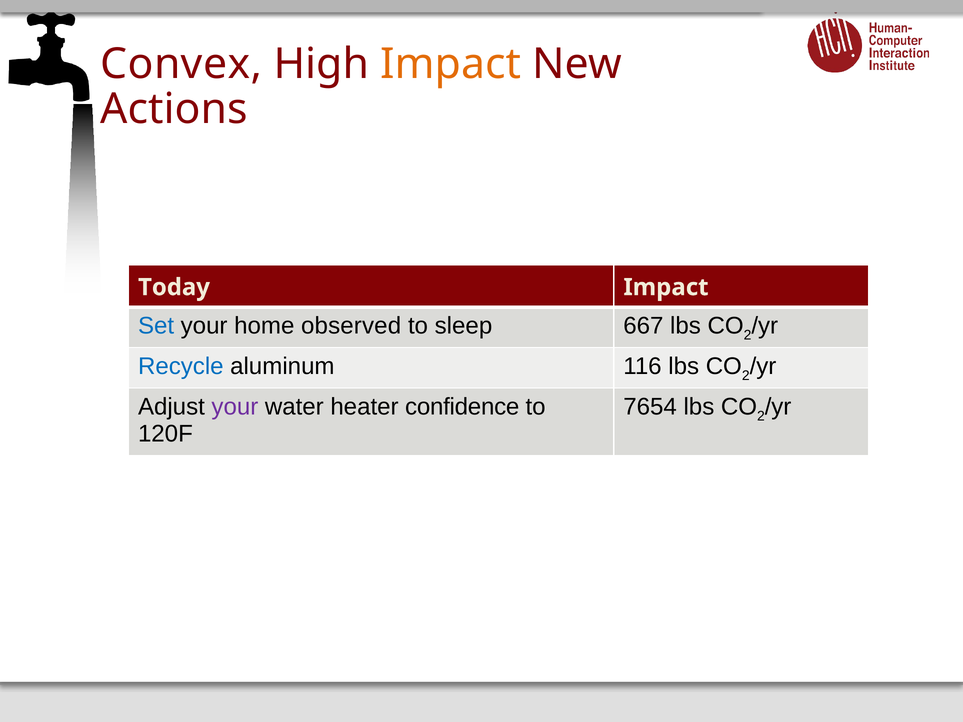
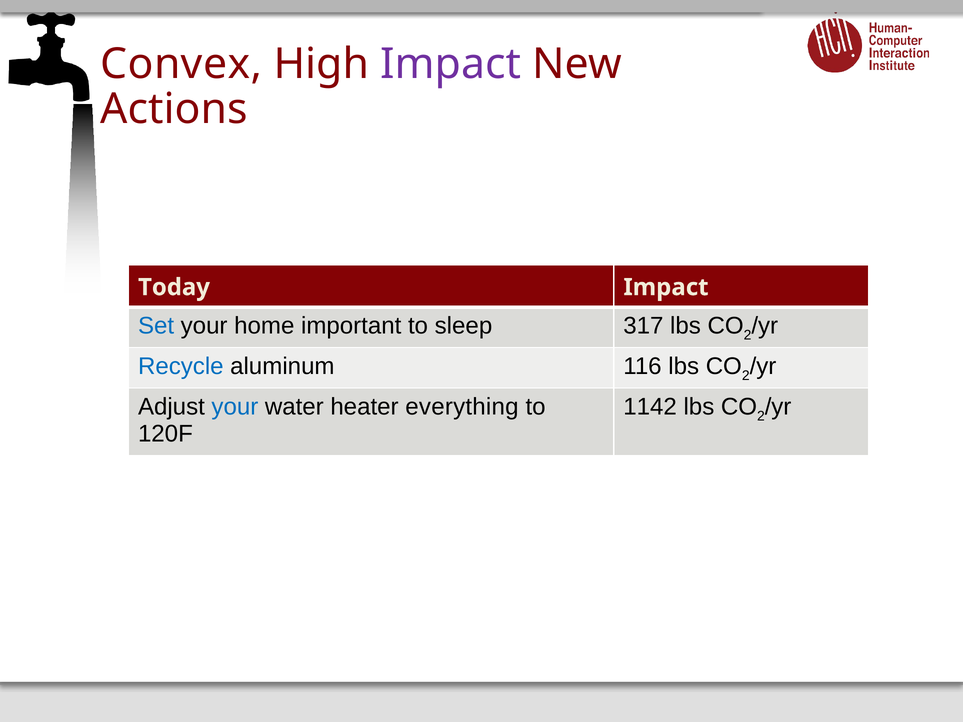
Impact at (451, 64) colour: orange -> purple
observed: observed -> important
667: 667 -> 317
your at (235, 407) colour: purple -> blue
confidence: confidence -> everything
7654: 7654 -> 1142
